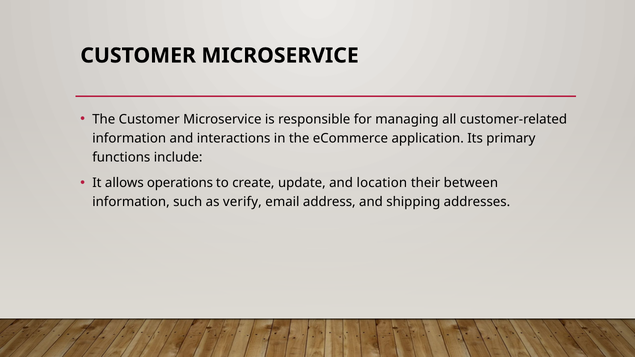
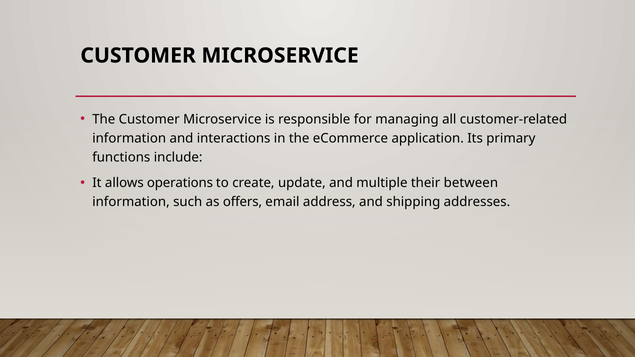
location: location -> multiple
verify: verify -> offers
